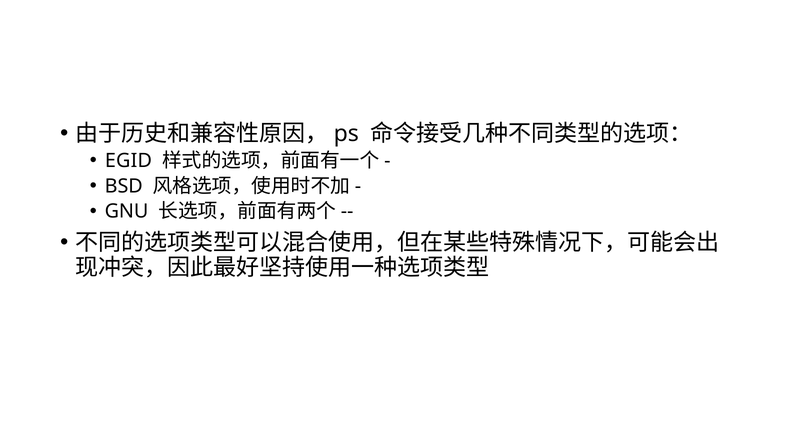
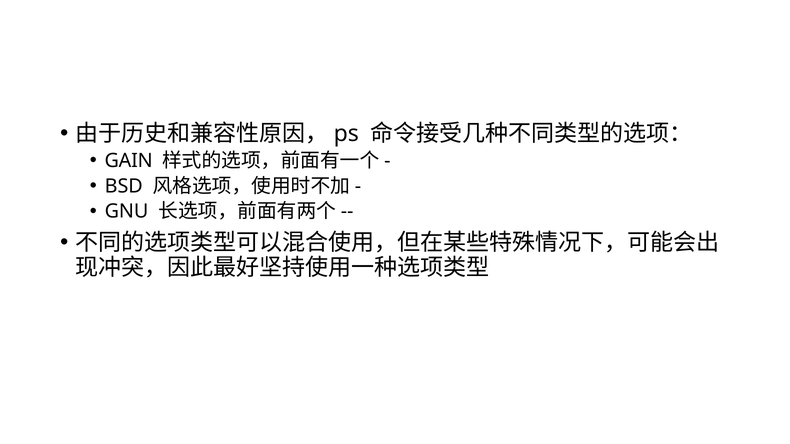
EGID: EGID -> GAIN
